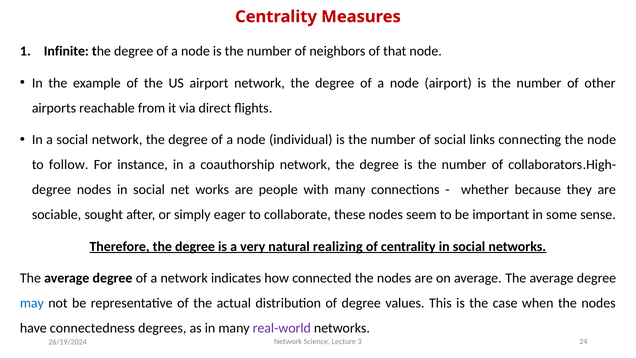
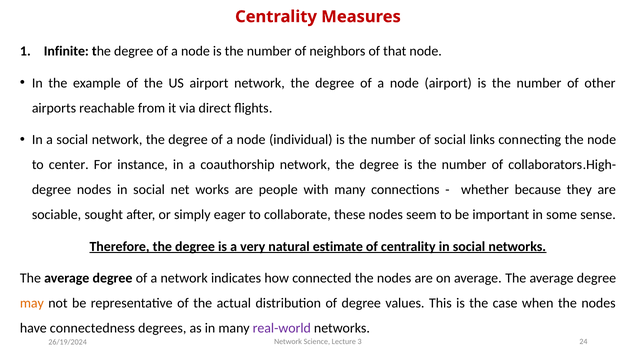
follow: follow -> center
realizing: realizing -> estimate
may colour: blue -> orange
